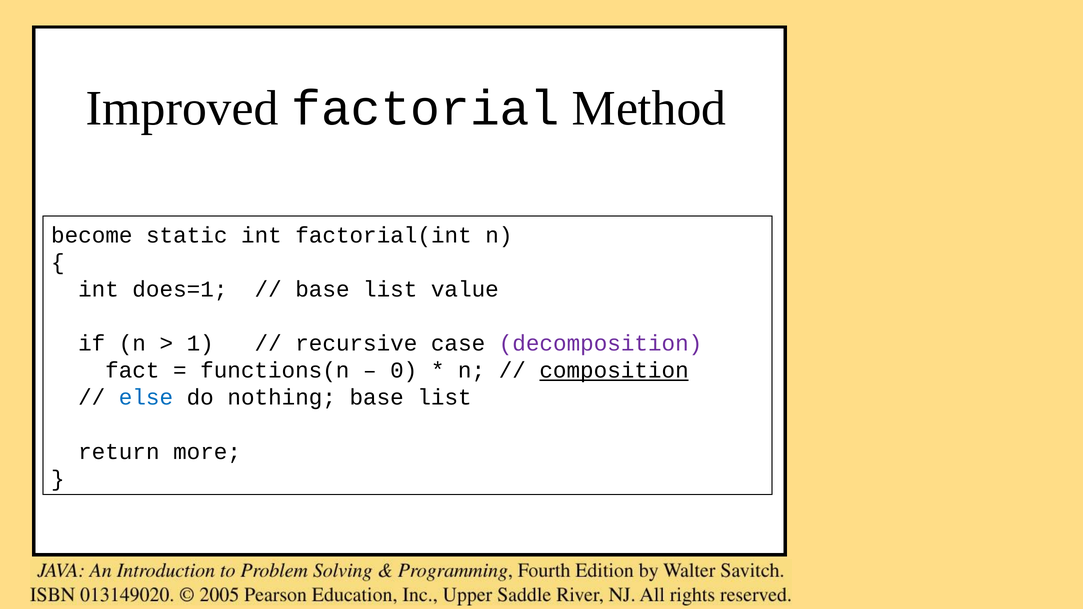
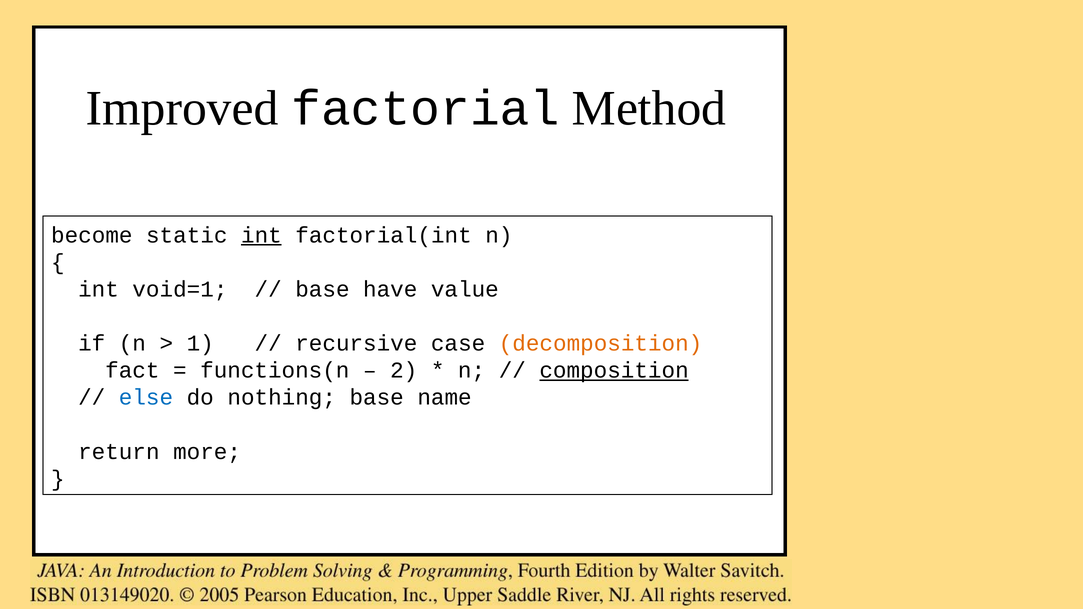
int at (261, 235) underline: none -> present
does=1: does=1 -> void=1
list at (390, 289): list -> have
decomposition colour: purple -> orange
0: 0 -> 2
nothing base list: list -> name
